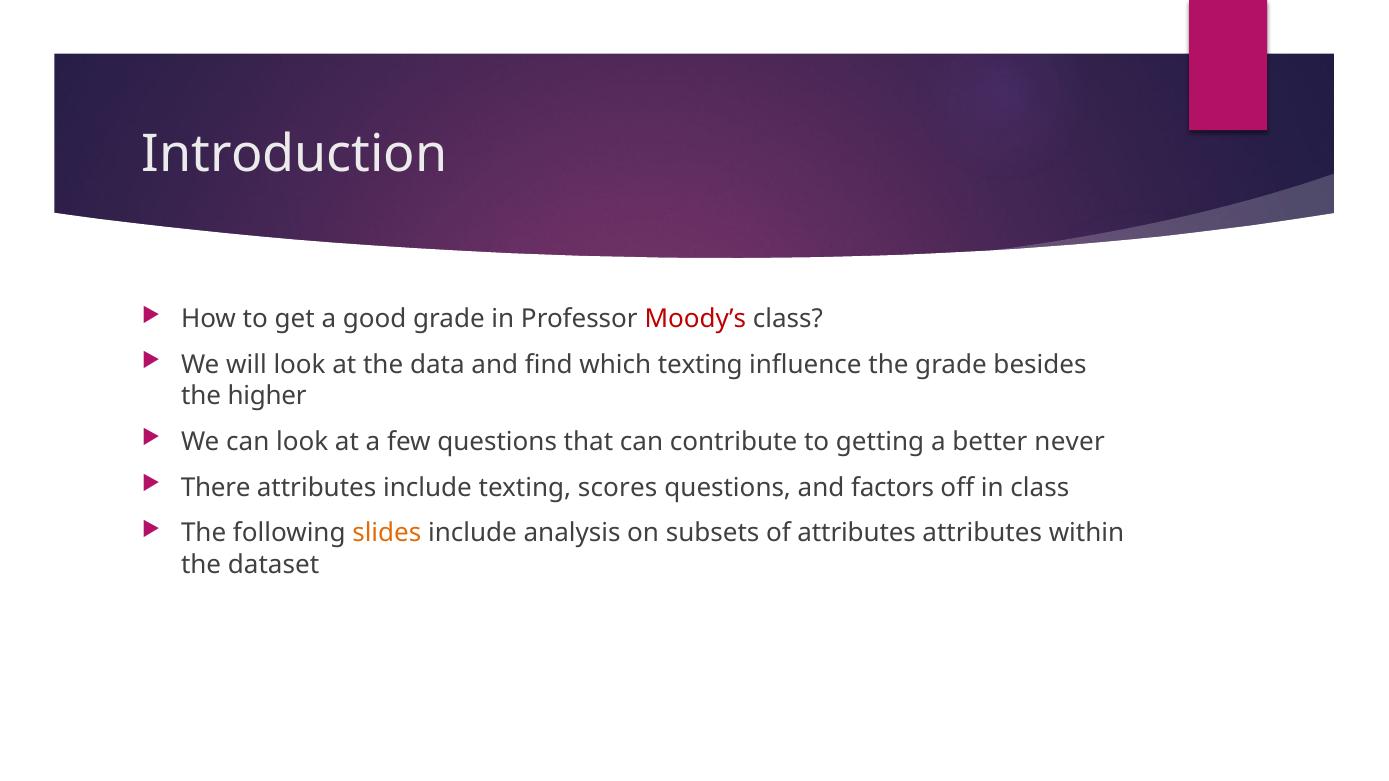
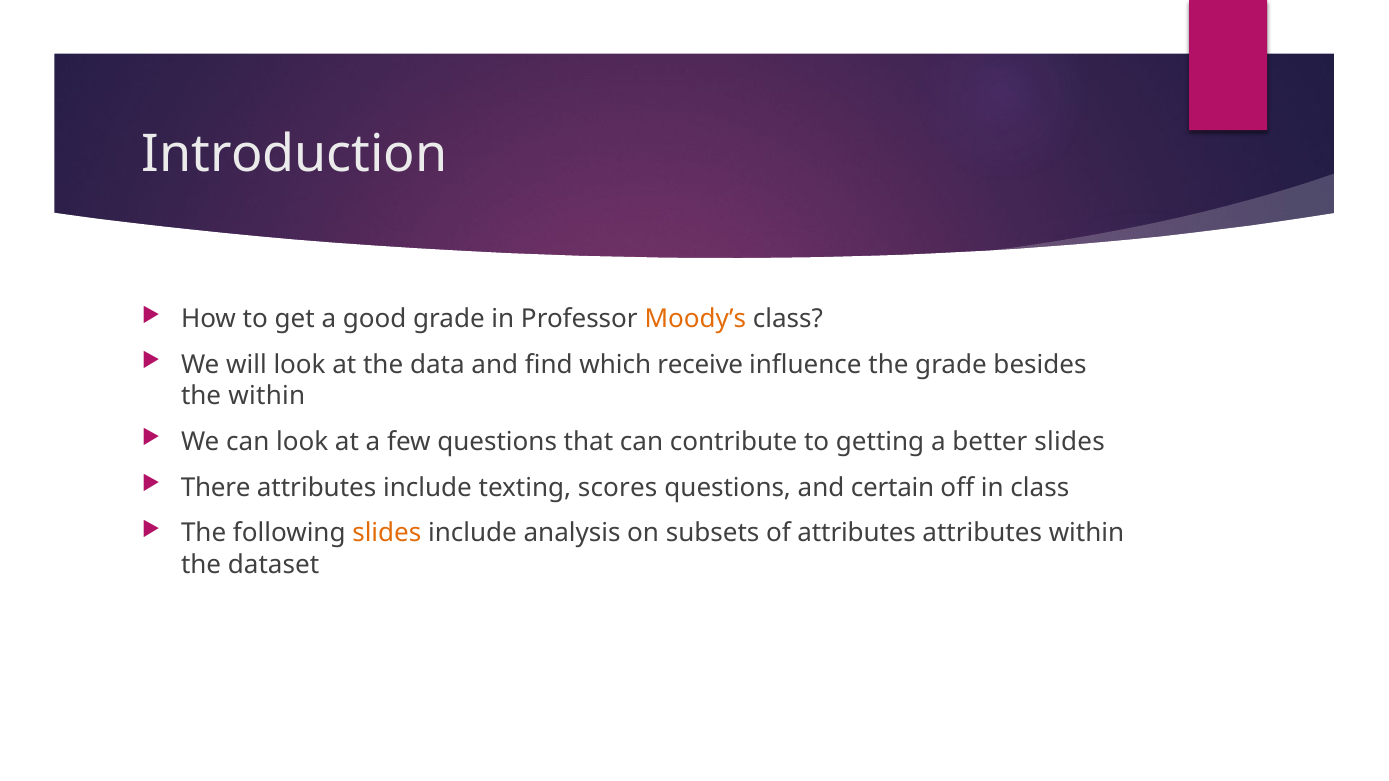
Moody’s colour: red -> orange
which texting: texting -> receive
the higher: higher -> within
better never: never -> slides
factors: factors -> certain
